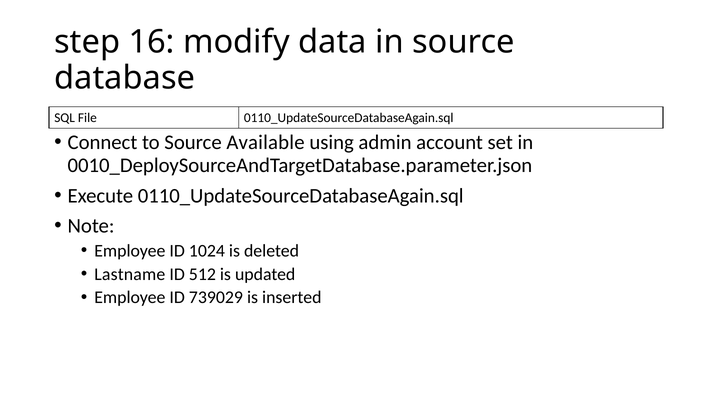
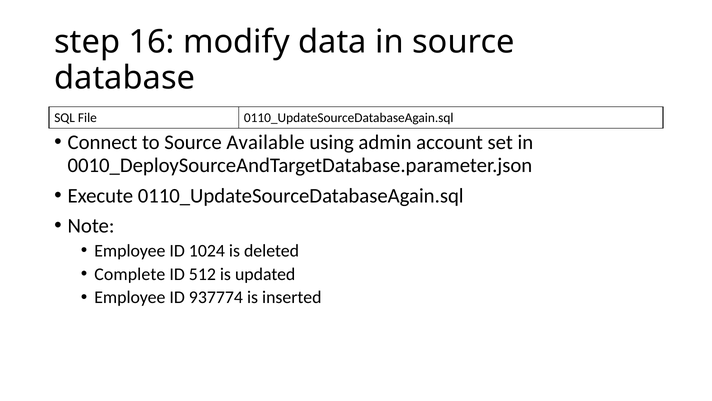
Lastname: Lastname -> Complete
739029: 739029 -> 937774
